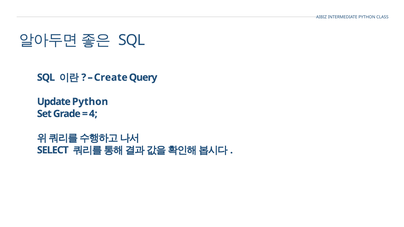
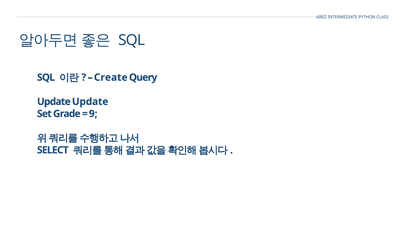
Update Python: Python -> Update
4: 4 -> 9
